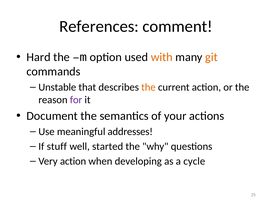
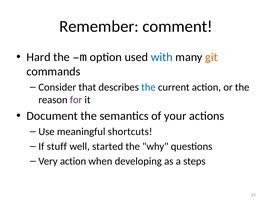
References: References -> Remember
with colour: orange -> blue
Unstable: Unstable -> Consider
the at (148, 87) colour: orange -> blue
addresses: addresses -> shortcuts
cycle: cycle -> steps
